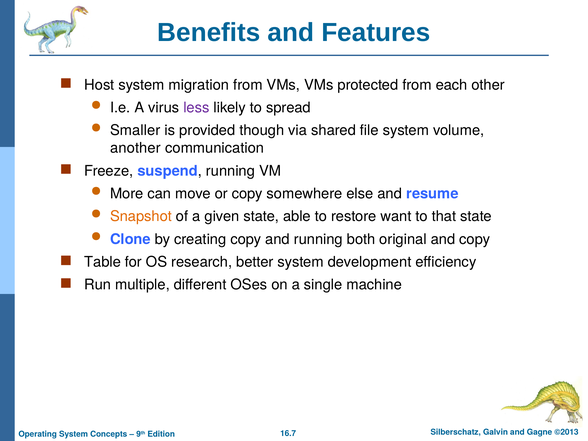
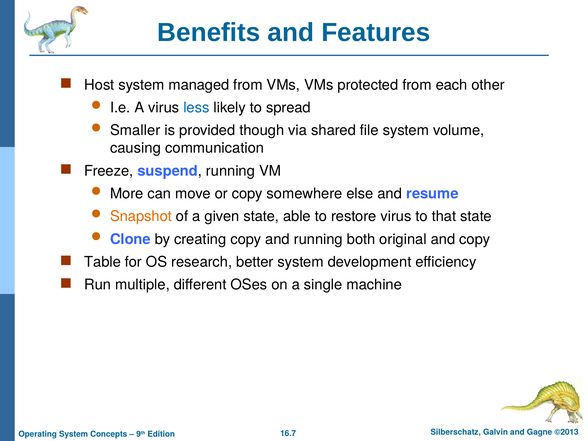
migration: migration -> managed
less colour: purple -> blue
another: another -> causing
restore want: want -> virus
